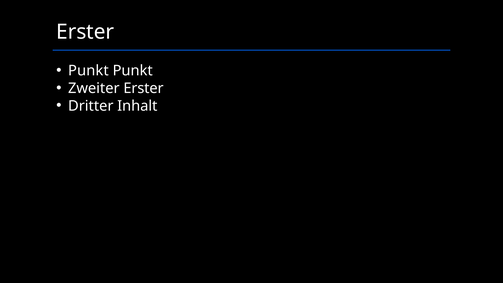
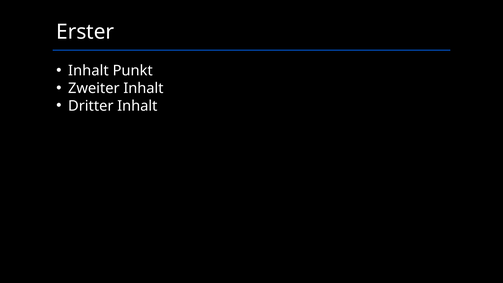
Punkt at (88, 71): Punkt -> Inhalt
Zweiter Erster: Erster -> Inhalt
